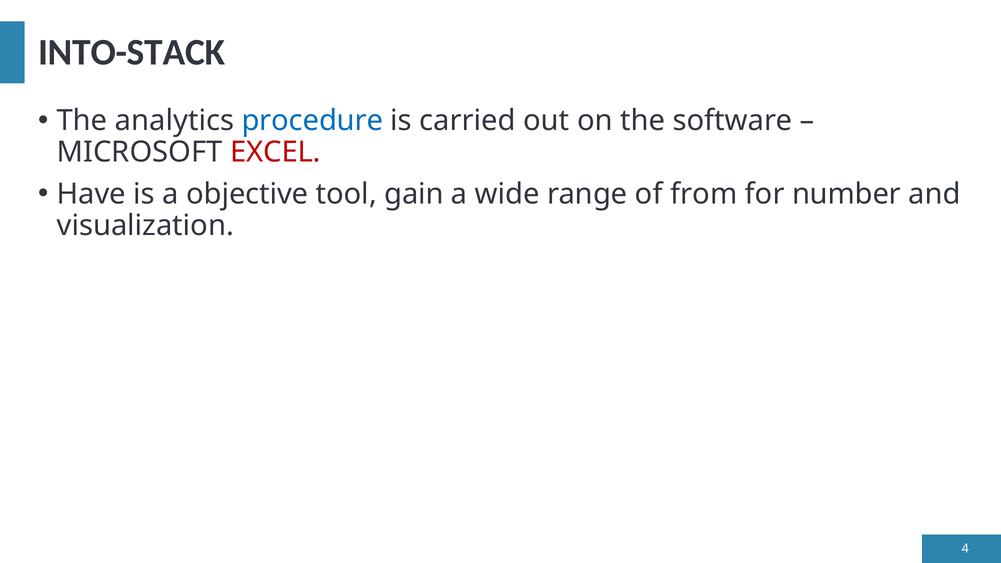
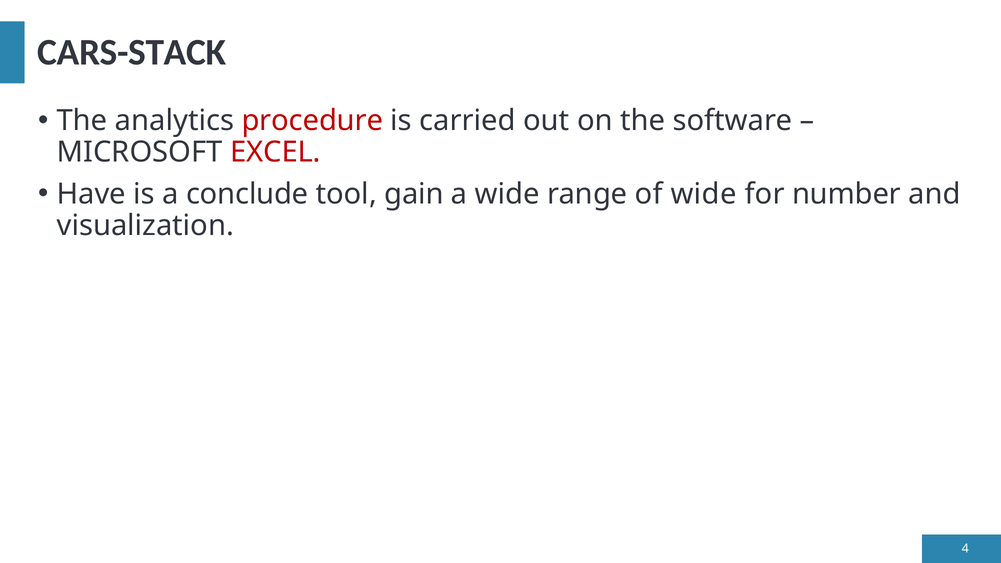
INTO-STACK: INTO-STACK -> CARS-STACK
procedure colour: blue -> red
objective: objective -> conclude
of from: from -> wide
